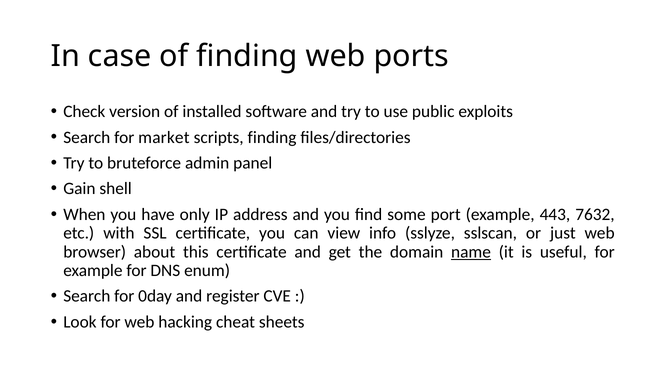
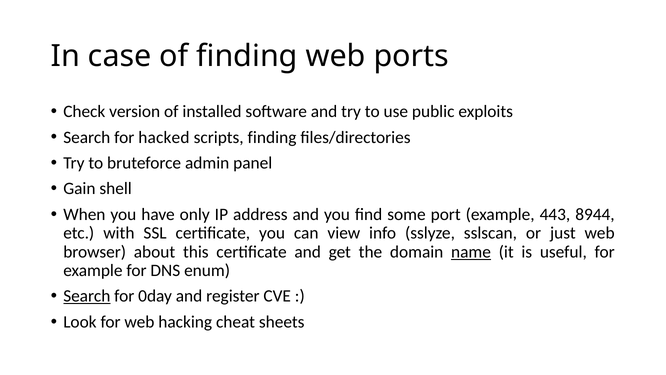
market: market -> hacked
7632: 7632 -> 8944
Search at (87, 296) underline: none -> present
